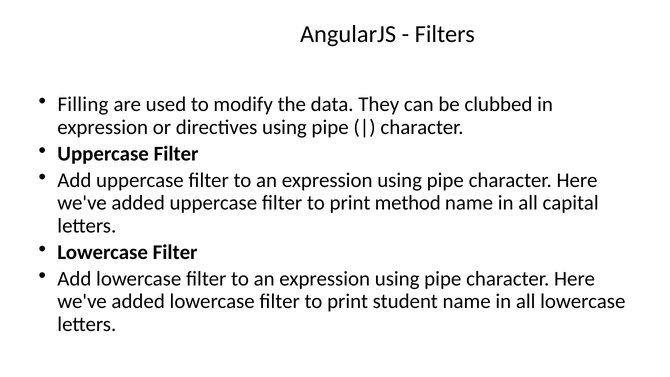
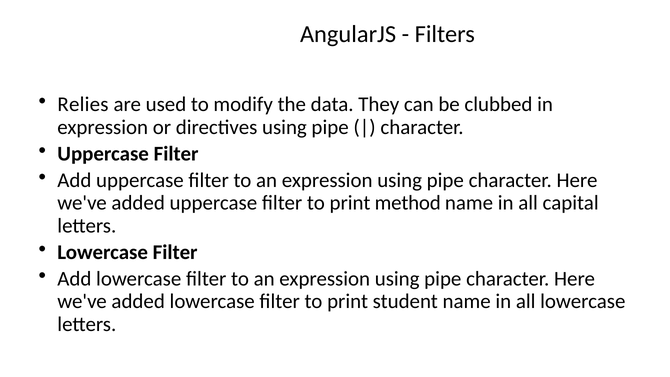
Filling: Filling -> Relies
